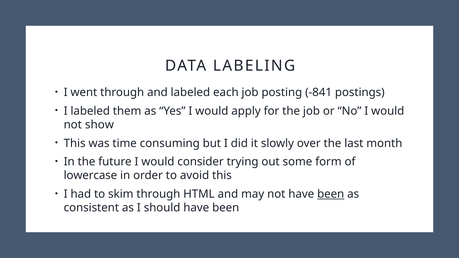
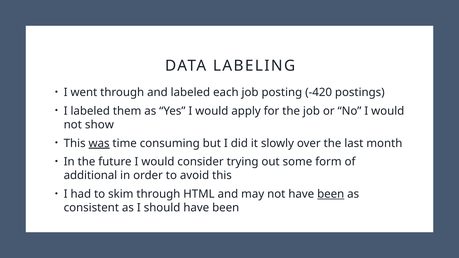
-841: -841 -> -420
was underline: none -> present
lowercase: lowercase -> additional
